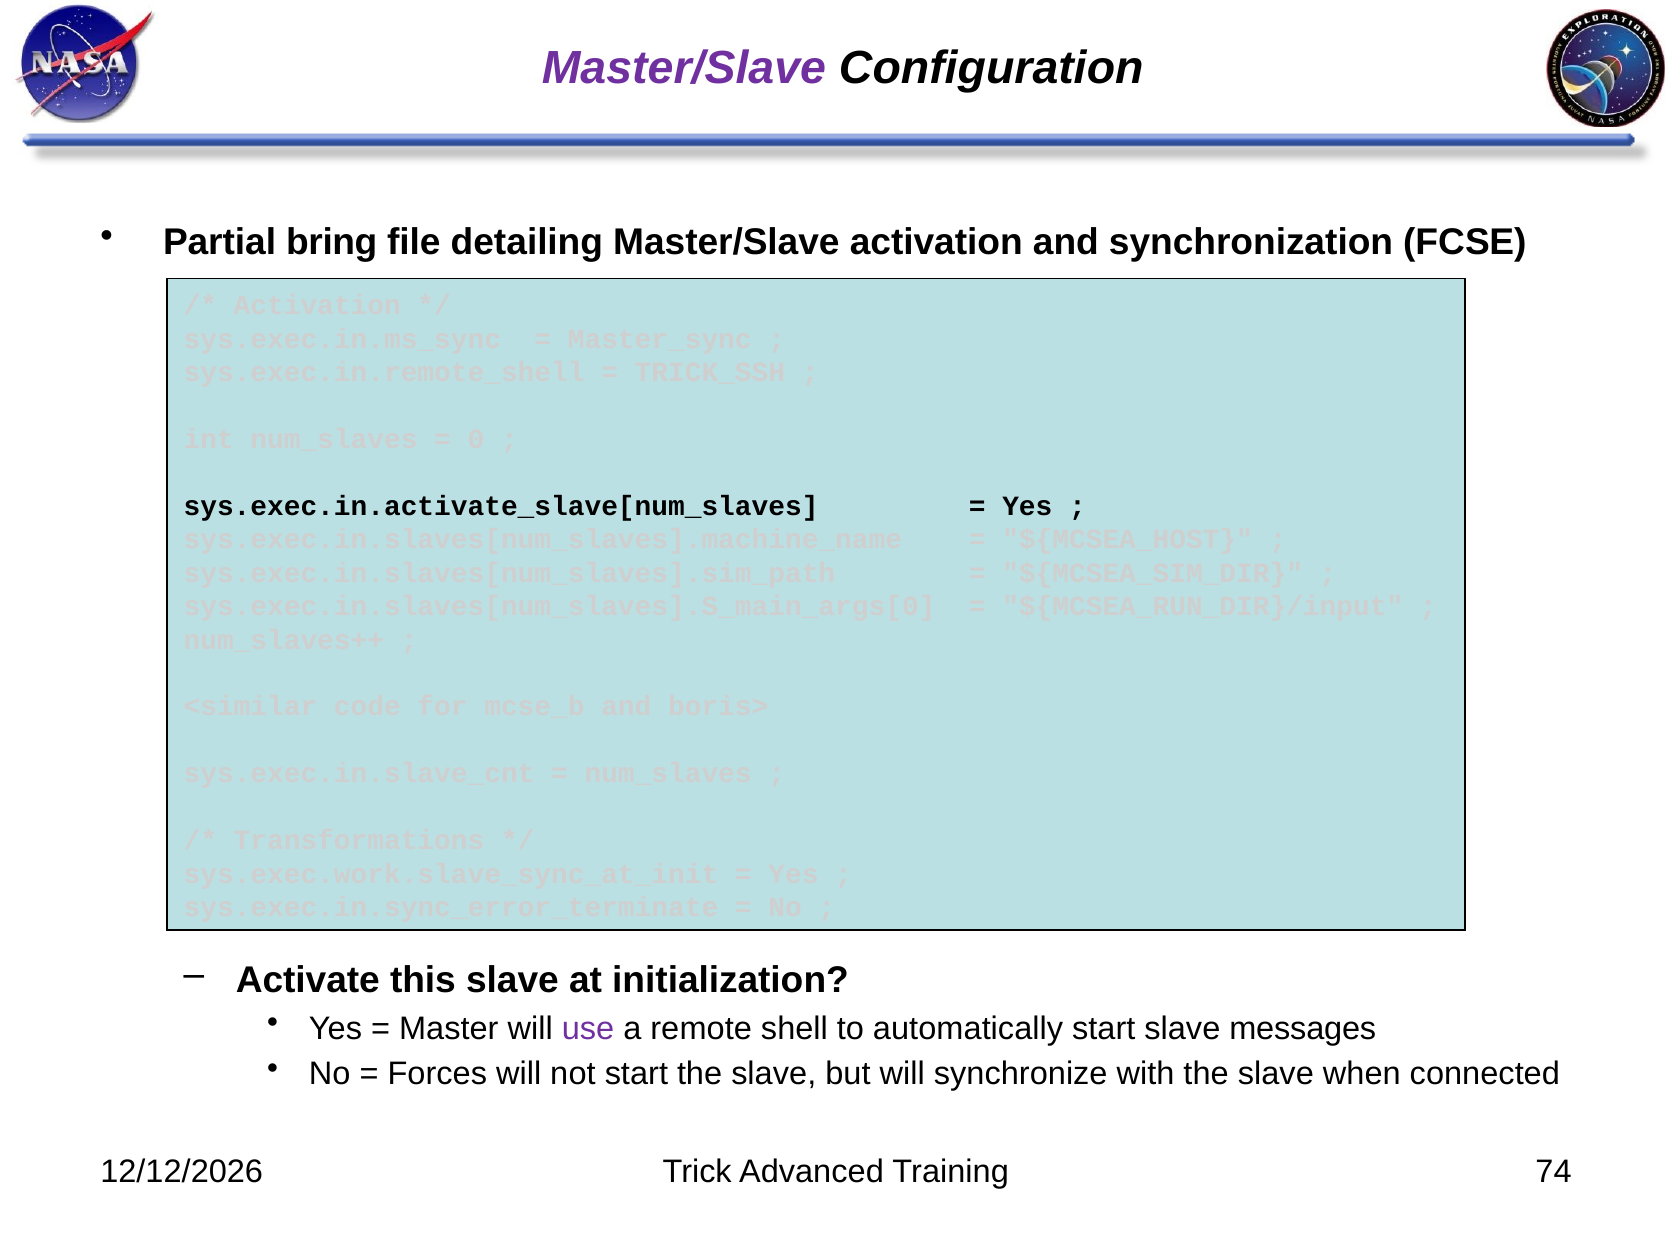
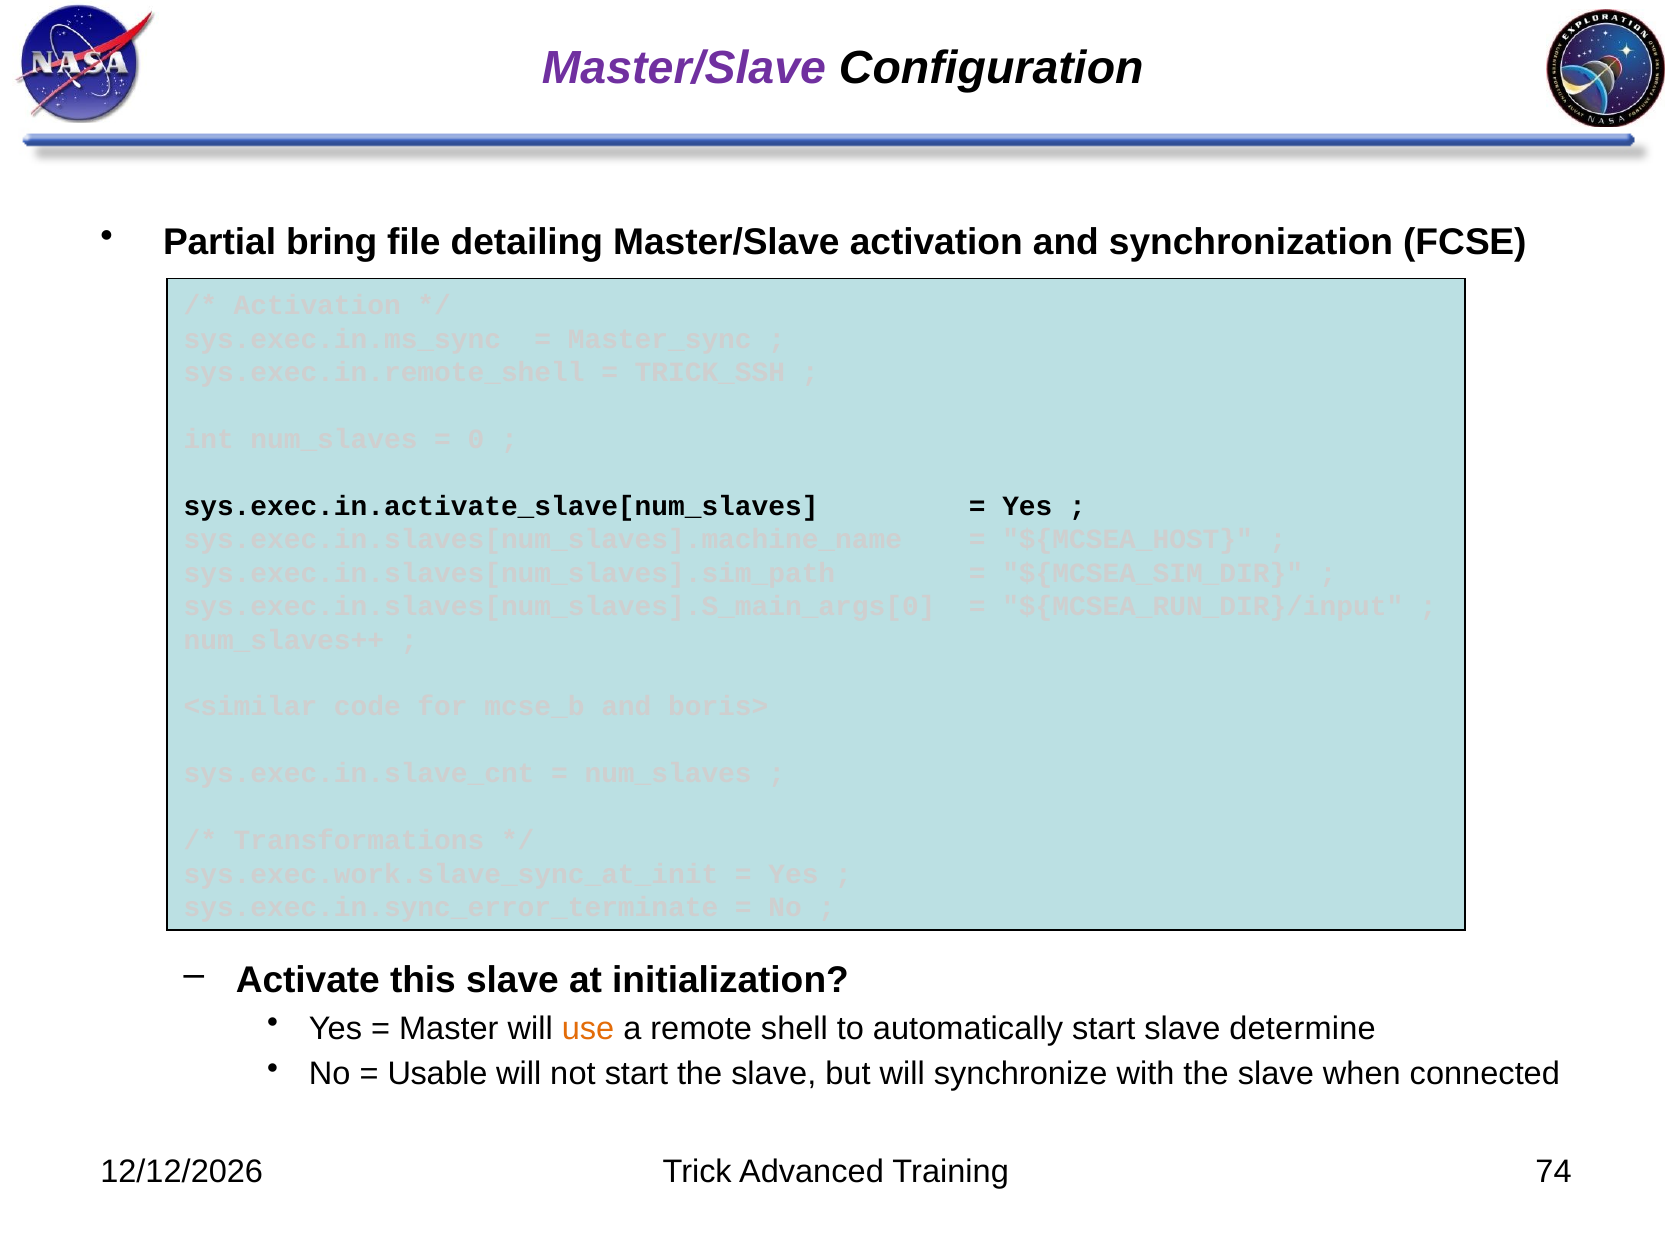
use colour: purple -> orange
messages: messages -> determine
Forces: Forces -> Usable
